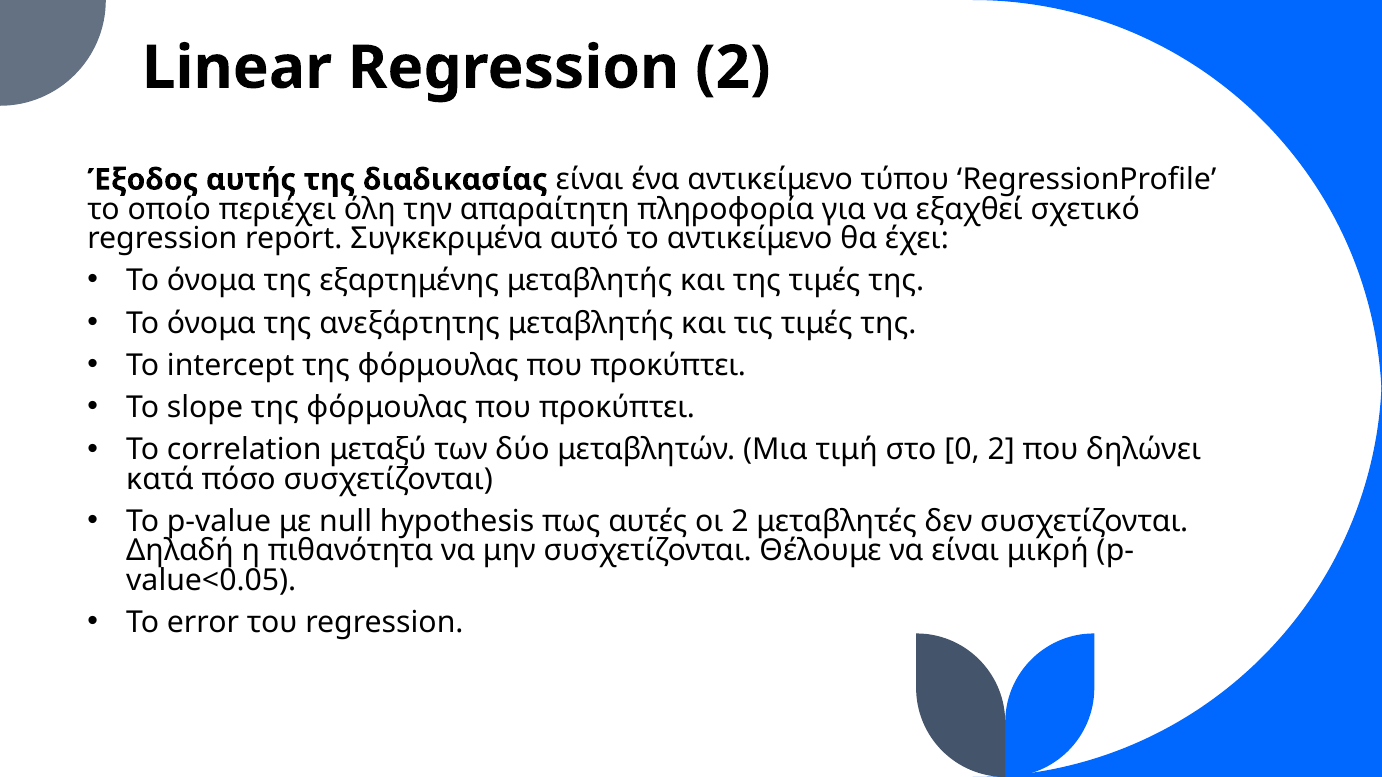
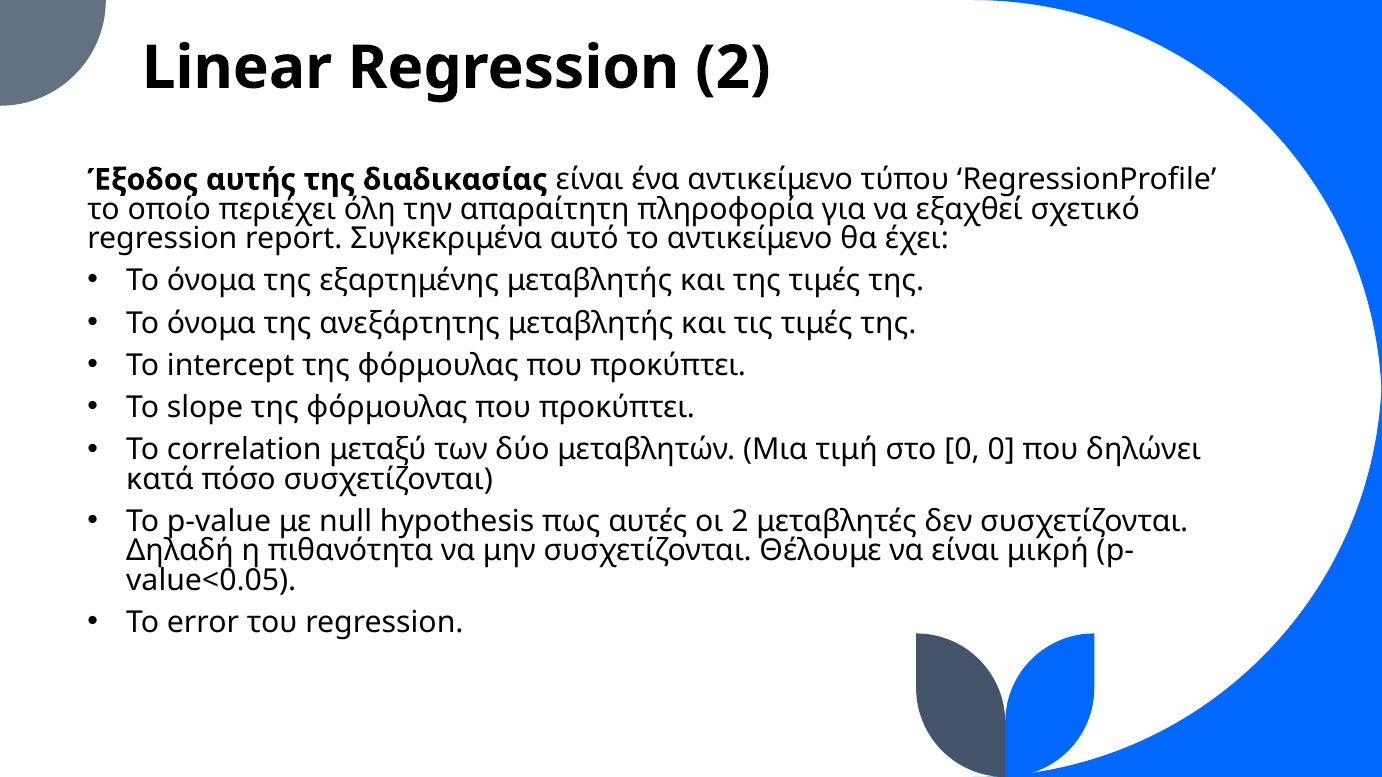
0 2: 2 -> 0
